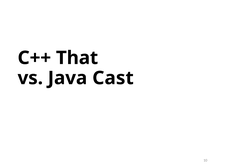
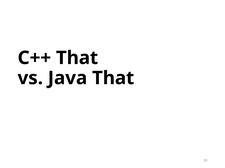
Java Cast: Cast -> That
